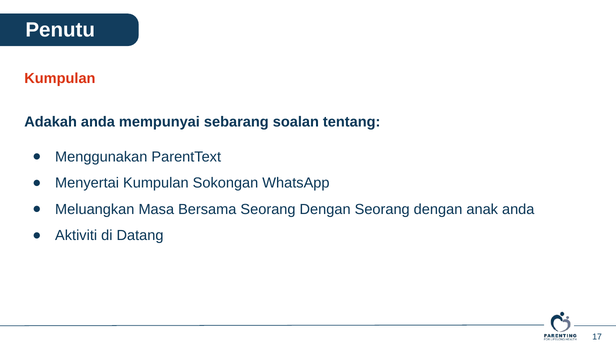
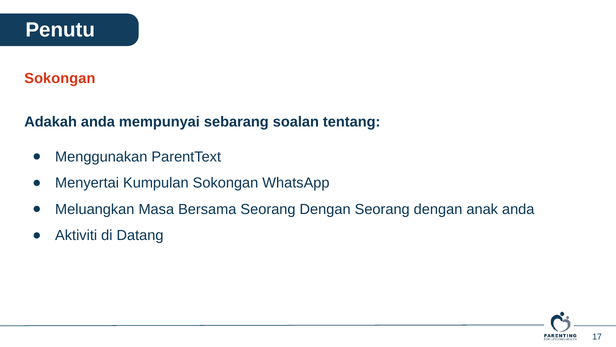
Kumpulan at (60, 78): Kumpulan -> Sokongan
